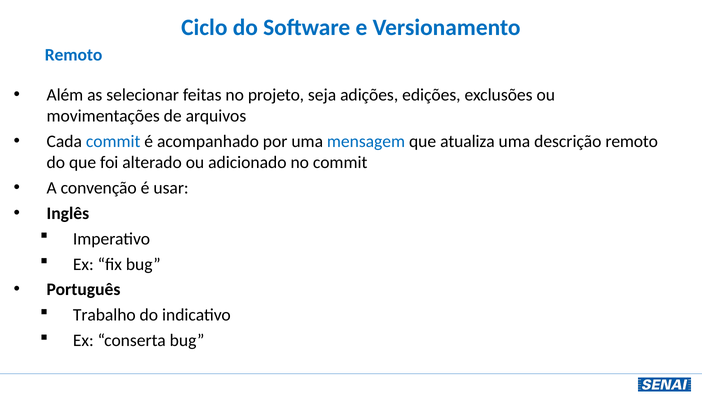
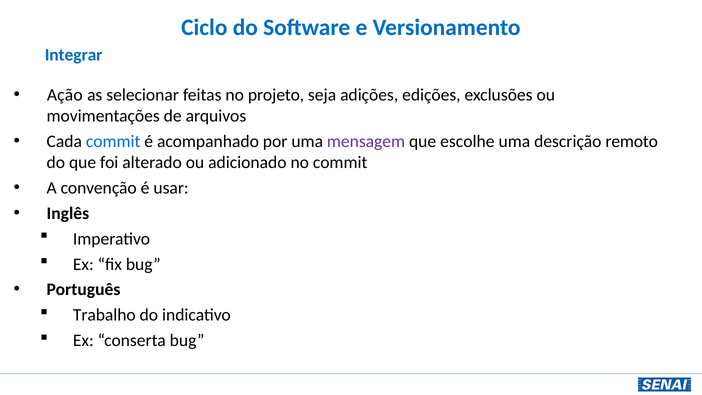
Remoto at (74, 55): Remoto -> Integrar
Além: Além -> Ação
mensagem colour: blue -> purple
atualiza: atualiza -> escolhe
